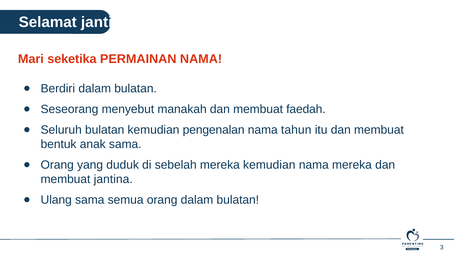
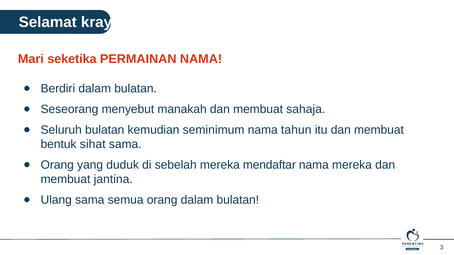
Selamat jantina: jantina -> krayon
faedah: faedah -> sahaja
pengenalan: pengenalan -> seminimum
anak: anak -> sihat
mereka kemudian: kemudian -> mendaftar
